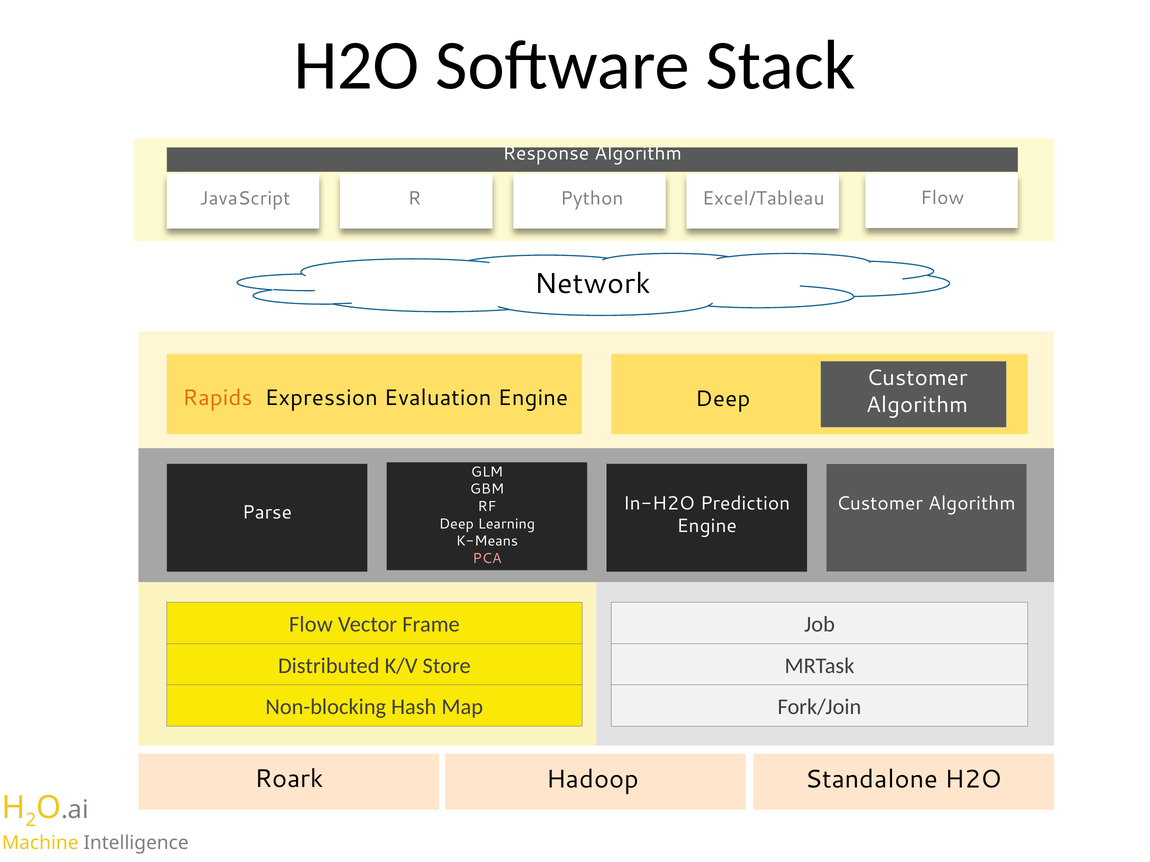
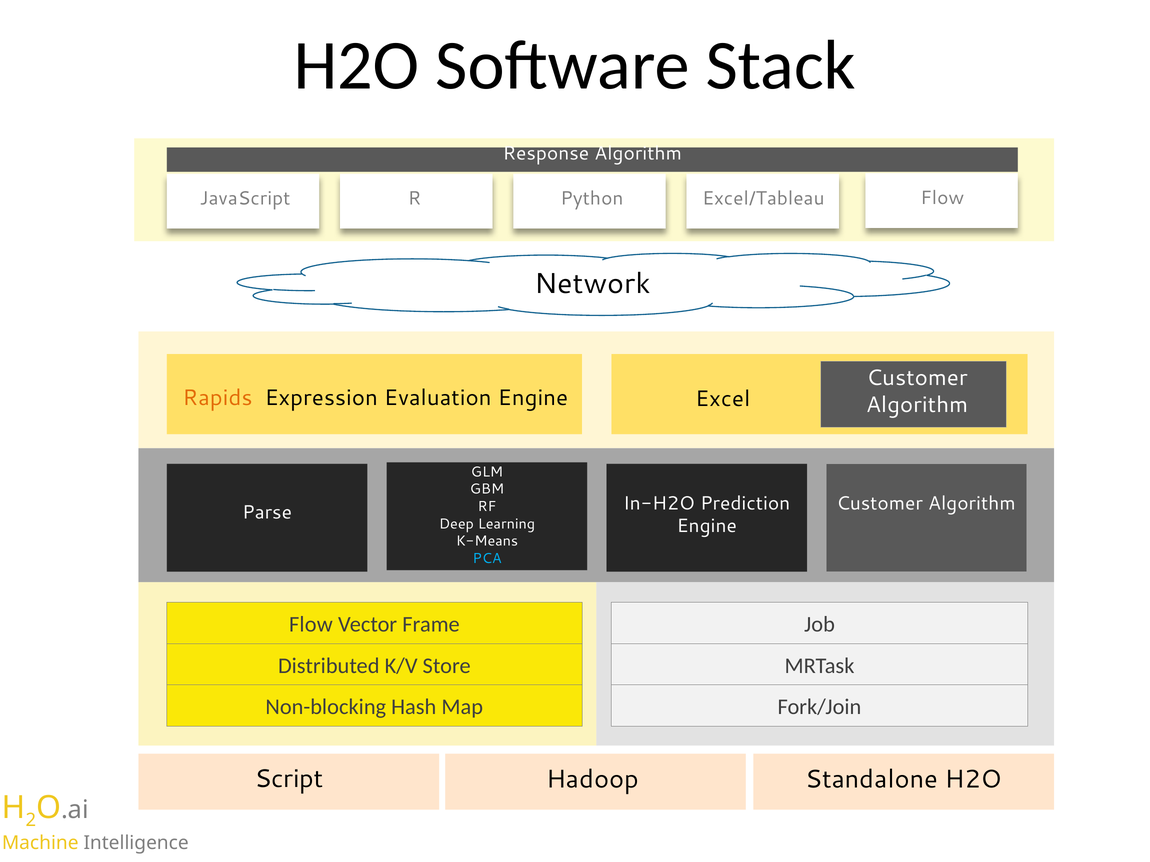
Engine Deep: Deep -> Excel
PCA colour: pink -> light blue
Roark: Roark -> Script
